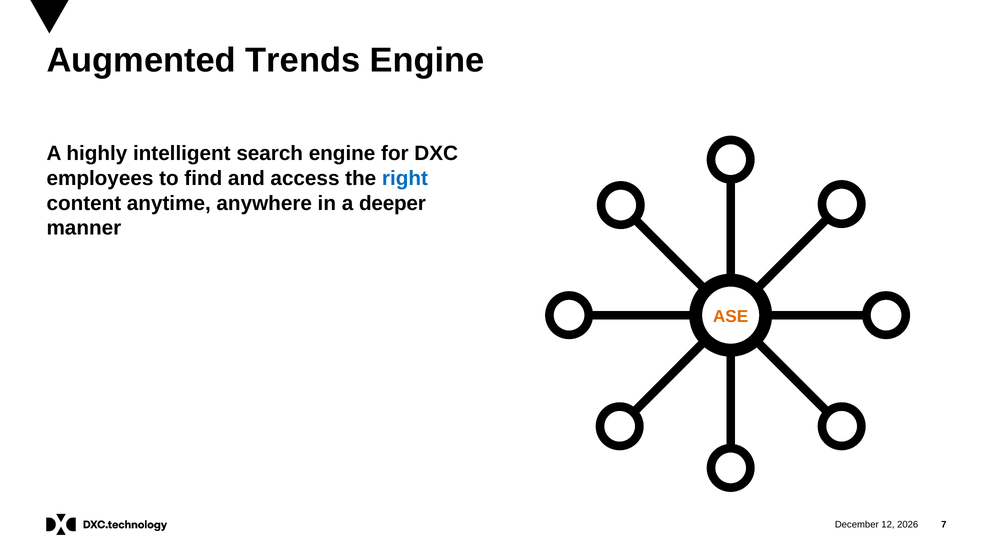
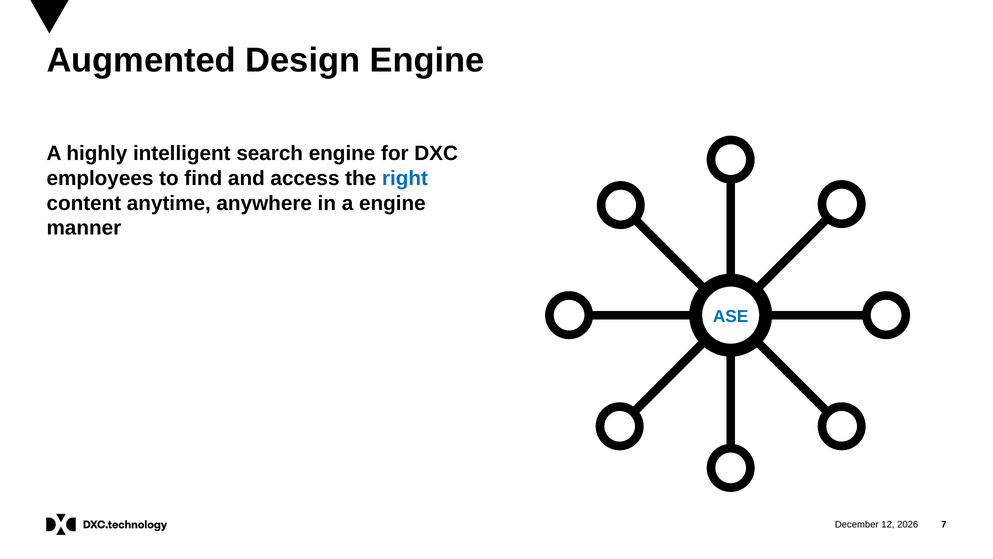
Trends: Trends -> Design
a deeper: deeper -> engine
ASE colour: orange -> blue
